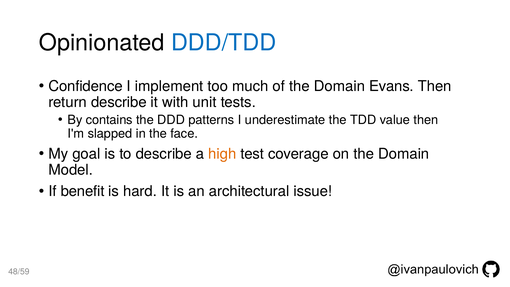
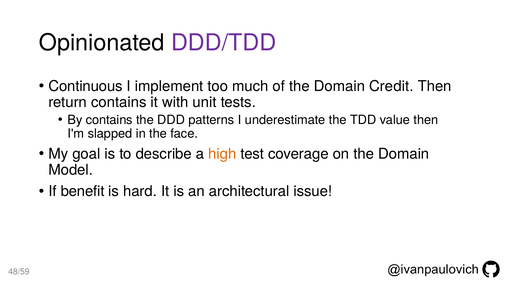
DDD/TDD colour: blue -> purple
Confidence: Confidence -> Continuous
Evans: Evans -> Credit
return describe: describe -> contains
